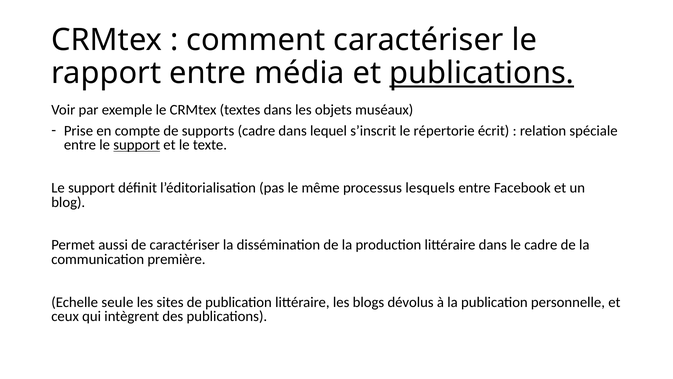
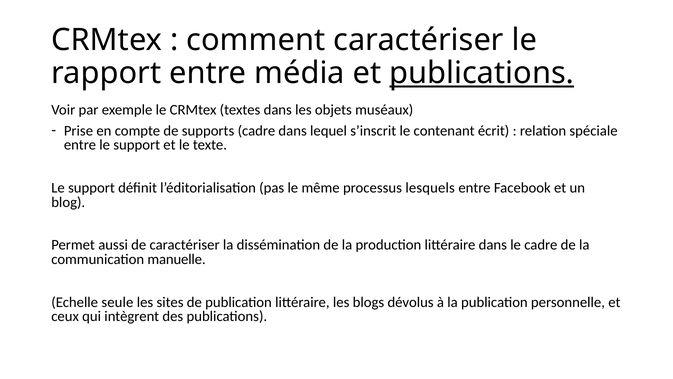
répertorie: répertorie -> contenant
support at (137, 145) underline: present -> none
première: première -> manuelle
